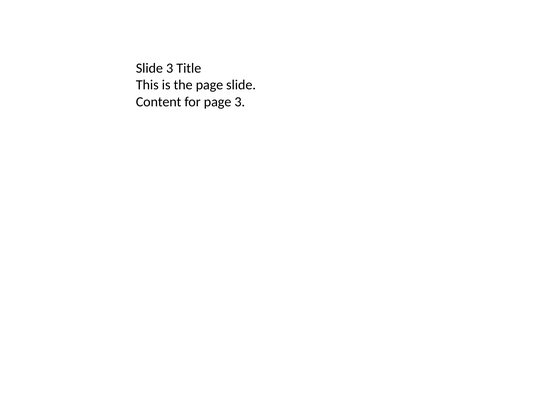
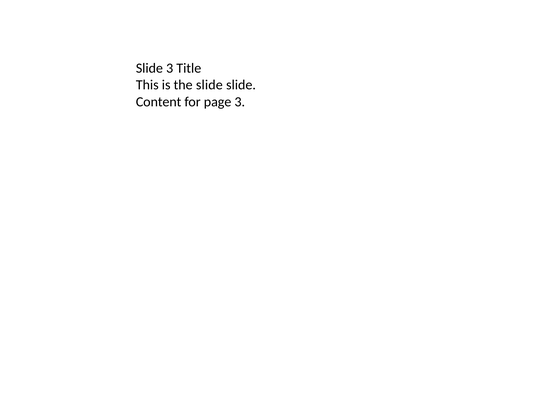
the page: page -> slide
